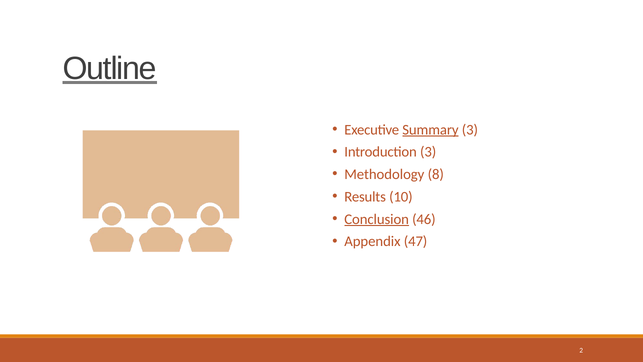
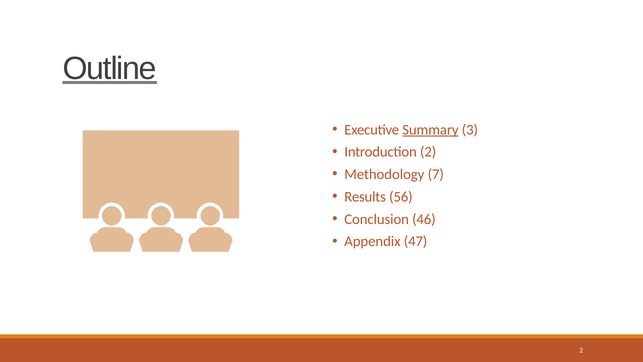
Introduction 3: 3 -> 2
8: 8 -> 7
10: 10 -> 56
Conclusion underline: present -> none
